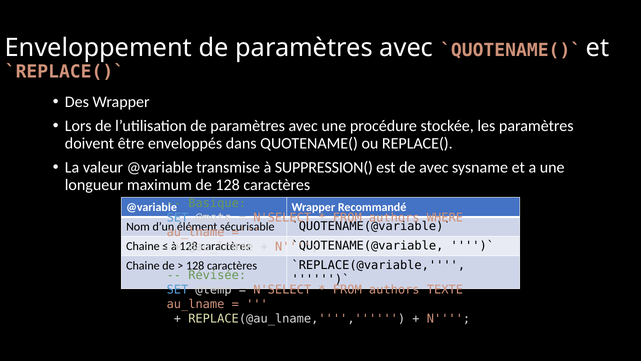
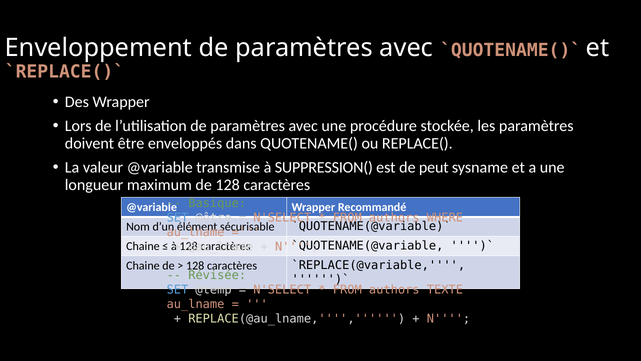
de avec: avec -> peut
@mots: @mots -> @être
